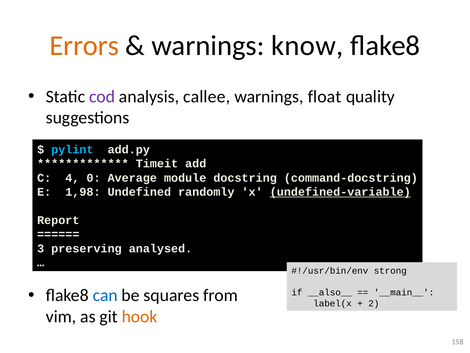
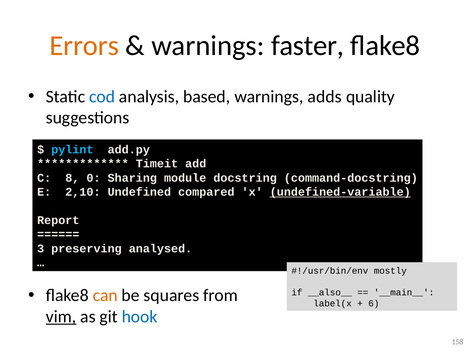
know: know -> faster
cod colour: purple -> blue
callee: callee -> based
float: float -> adds
4: 4 -> 8
Average: Average -> Sharing
1,98: 1,98 -> 2,10
randomly: randomly -> compared
strong: strong -> mostly
can colour: blue -> orange
2: 2 -> 6
vim underline: none -> present
hook colour: orange -> blue
